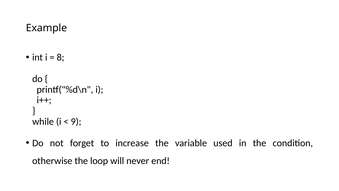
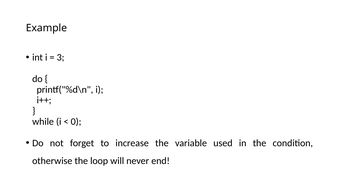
8: 8 -> 3
9: 9 -> 0
